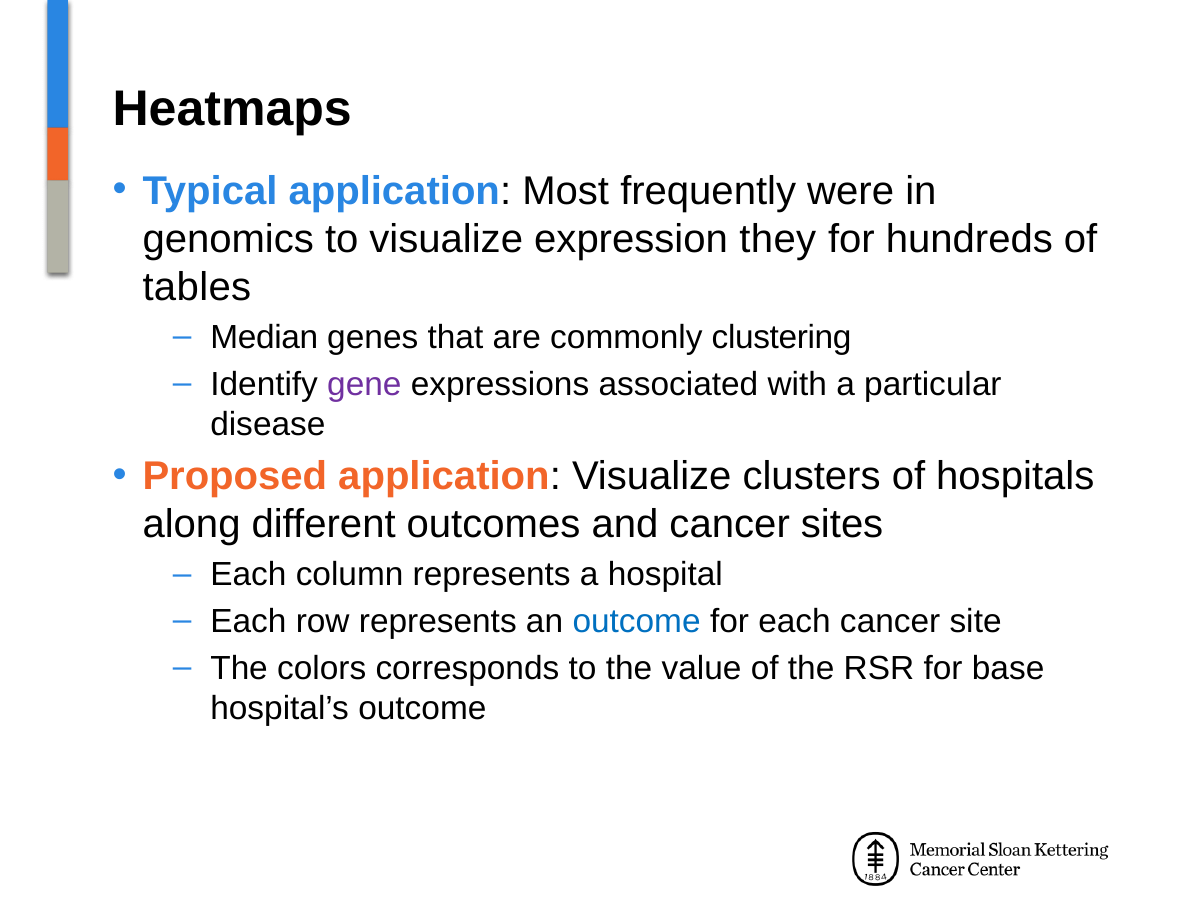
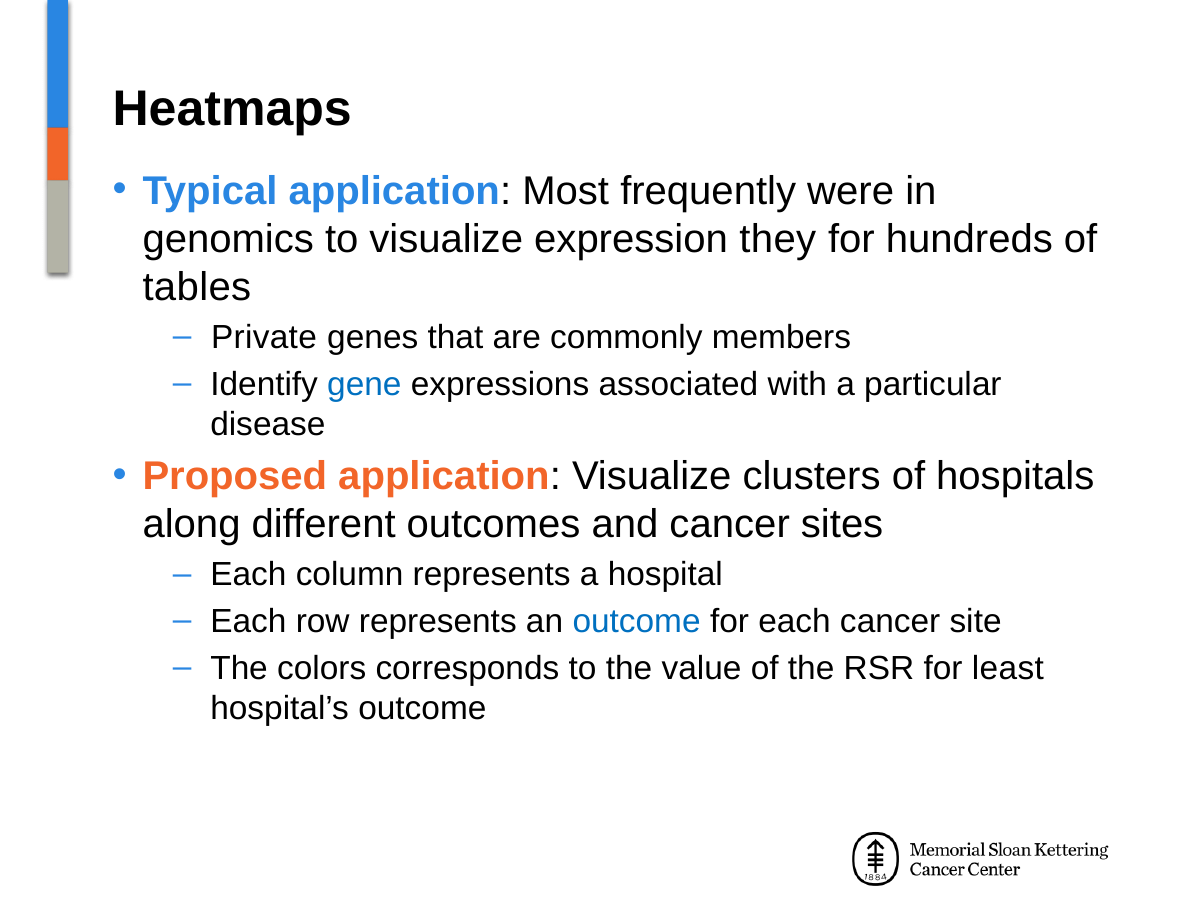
Median: Median -> Private
clustering: clustering -> members
gene colour: purple -> blue
base: base -> least
